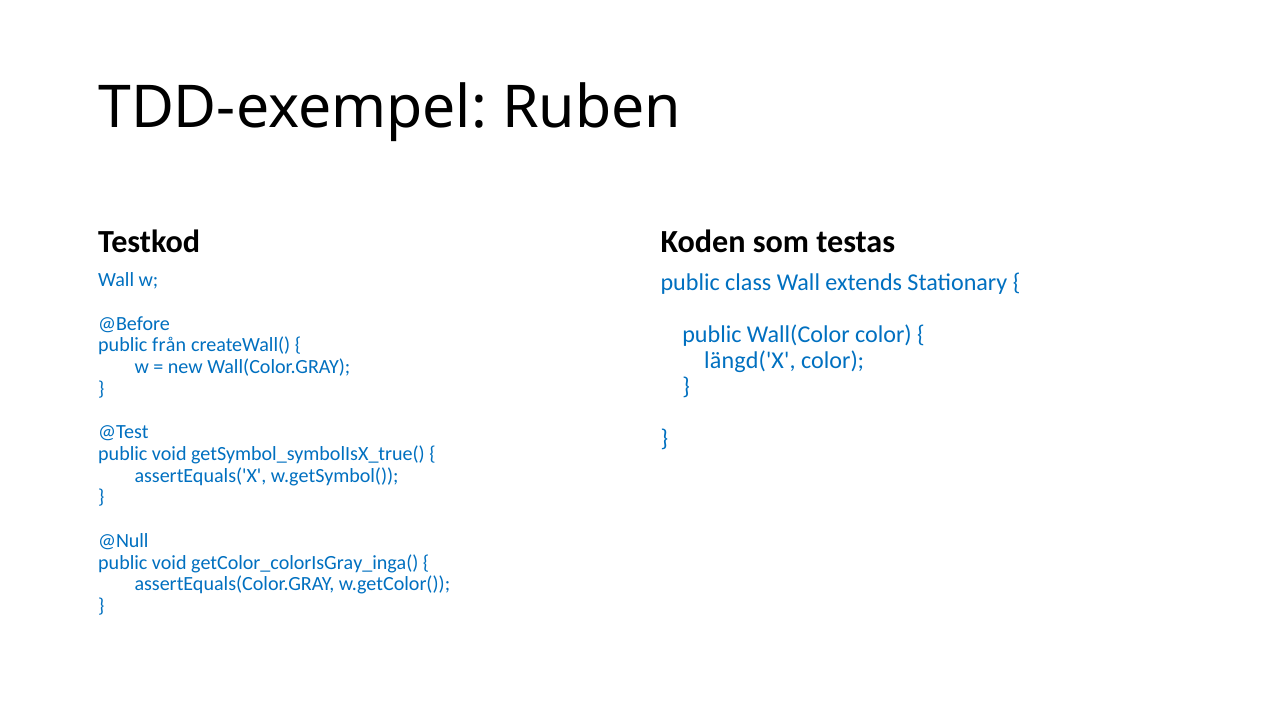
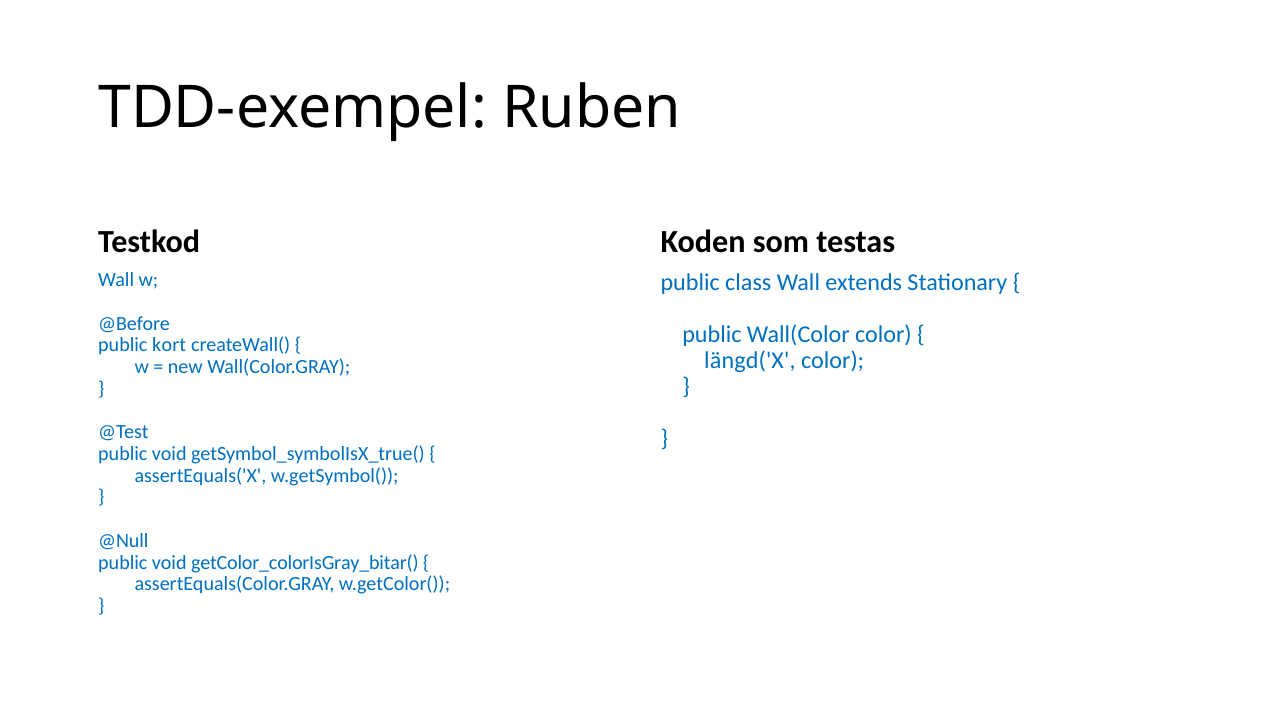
från: från -> kort
getColor_colorIsGray_inga(: getColor_colorIsGray_inga( -> getColor_colorIsGray_bitar(
